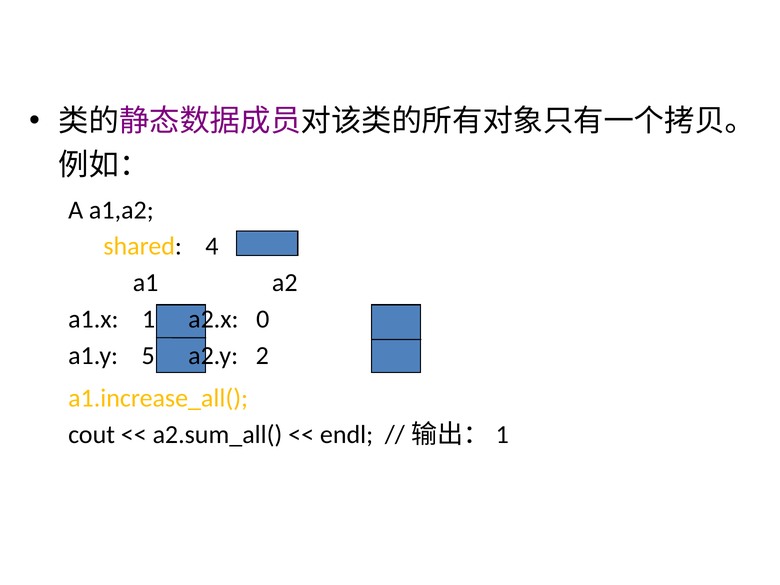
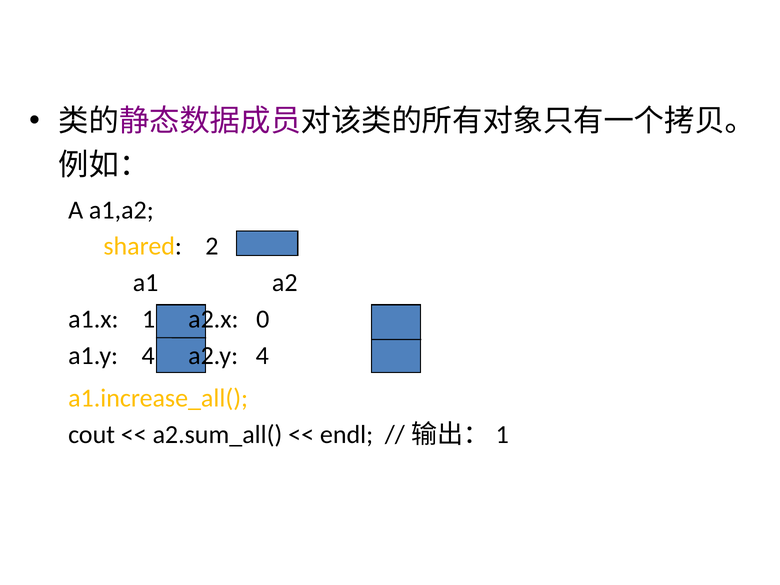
4: 4 -> 2
a1.y 5: 5 -> 4
a2.y 2: 2 -> 4
